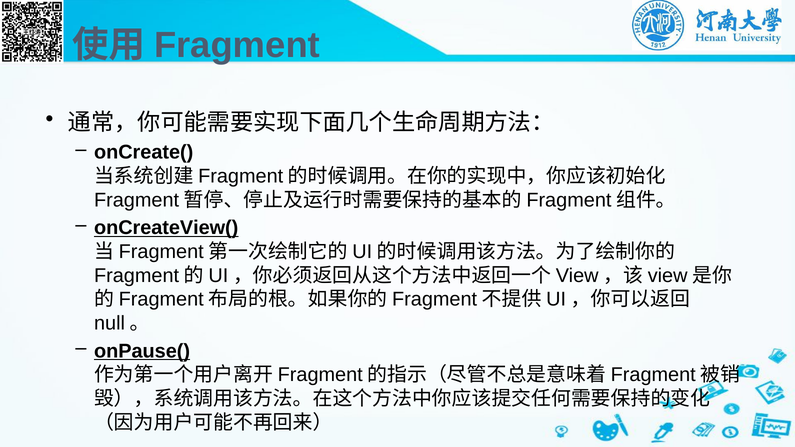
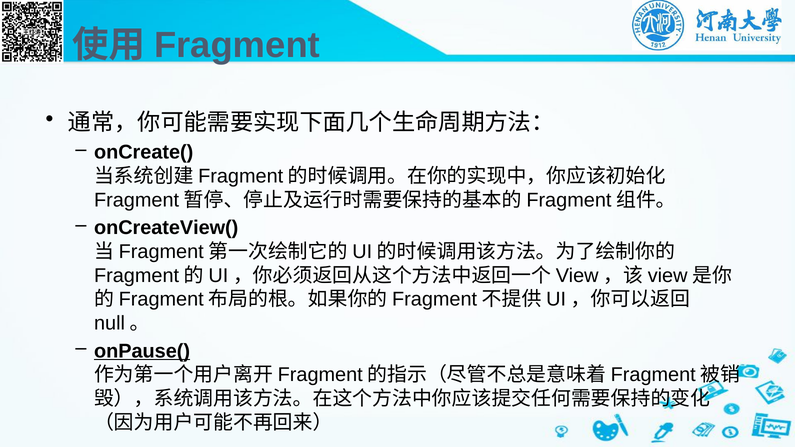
onCreateView( underline: present -> none
